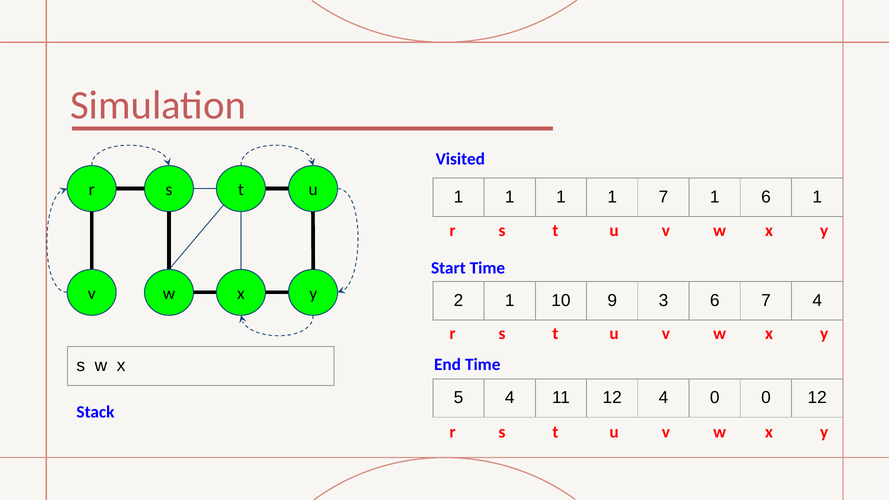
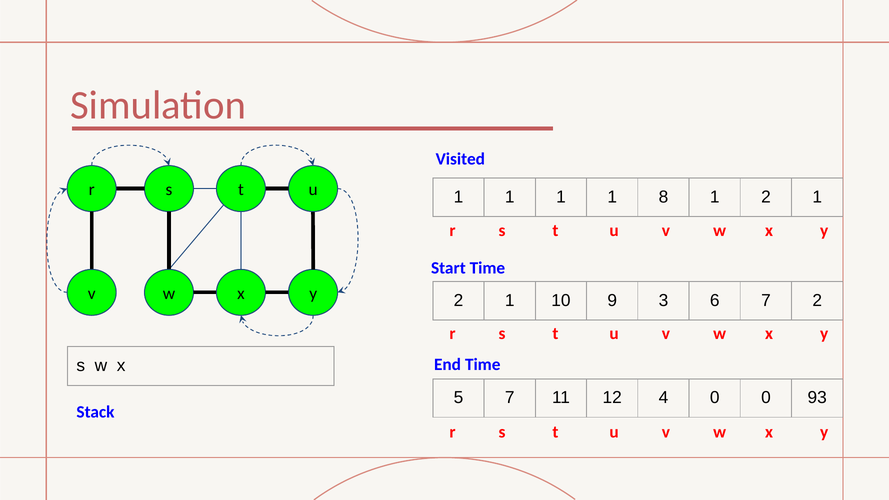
1 7: 7 -> 8
6 at (766, 197): 6 -> 2
7 4: 4 -> 2
5 4: 4 -> 7
0 12: 12 -> 93
